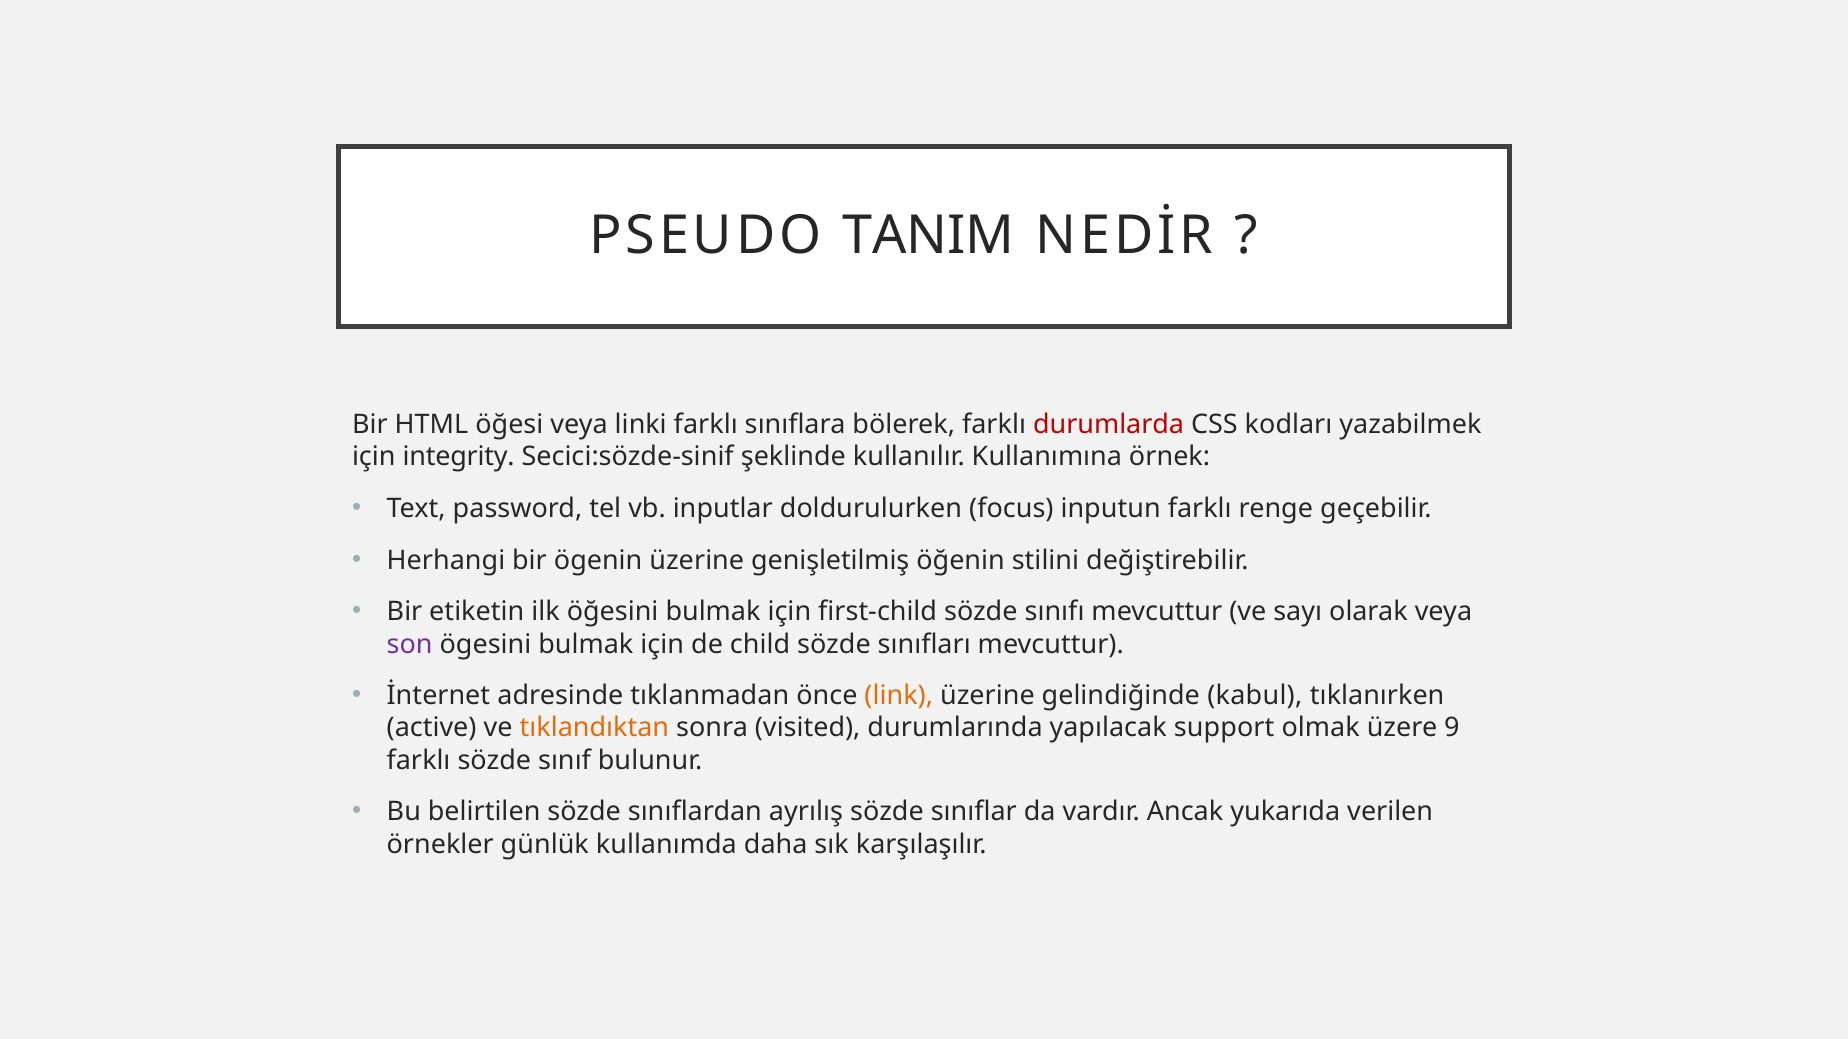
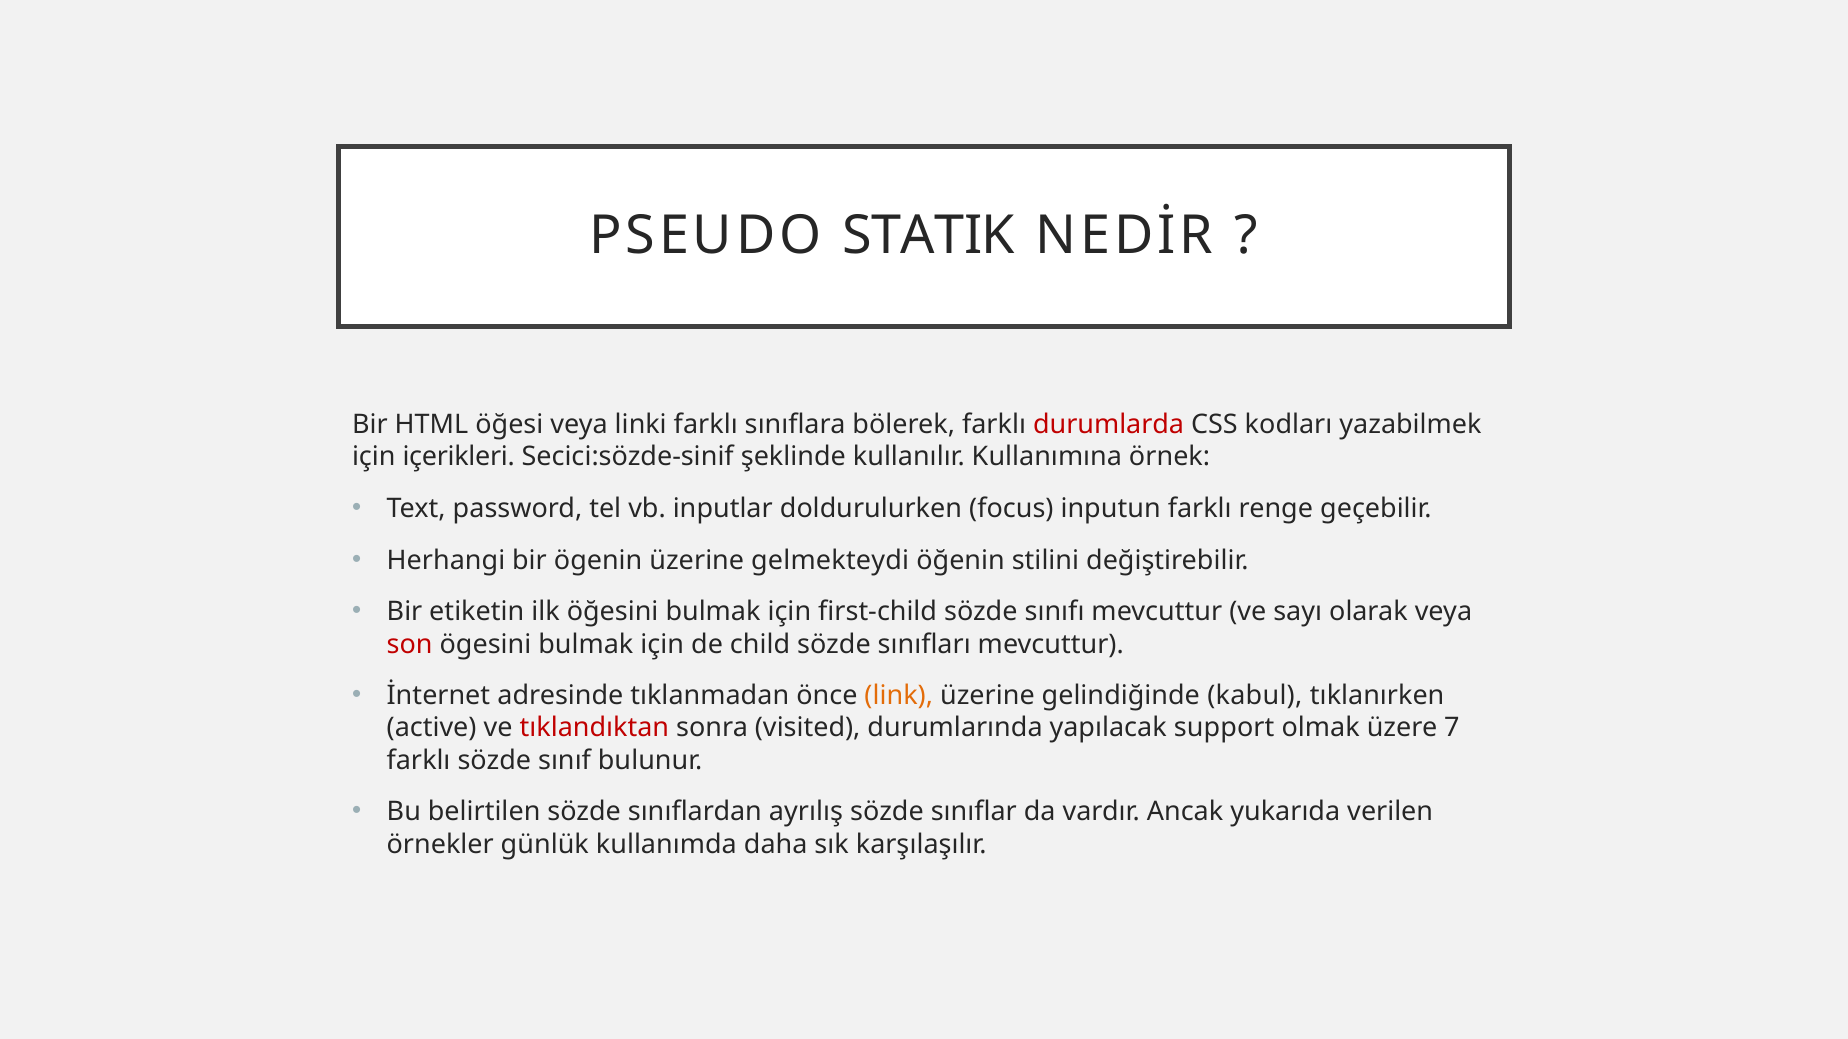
TANIM: TANIM -> STATIK
integrity: integrity -> içerikleri
genişletilmiş: genişletilmiş -> gelmekteydi
son colour: purple -> red
tıklandıktan colour: orange -> red
9: 9 -> 7
